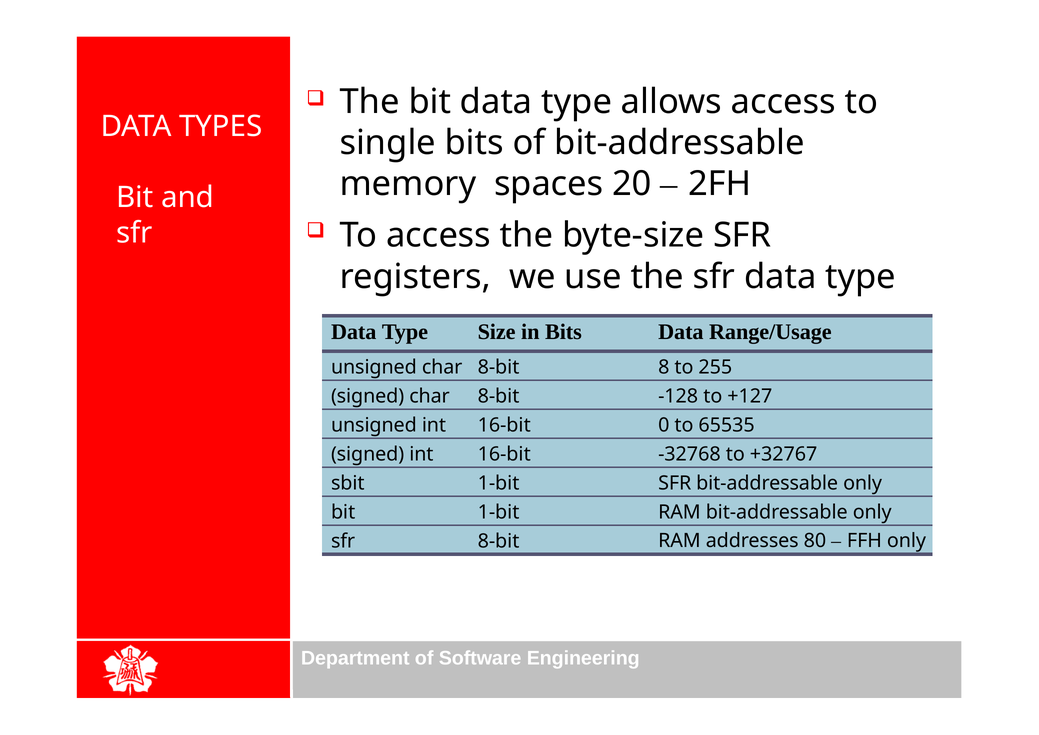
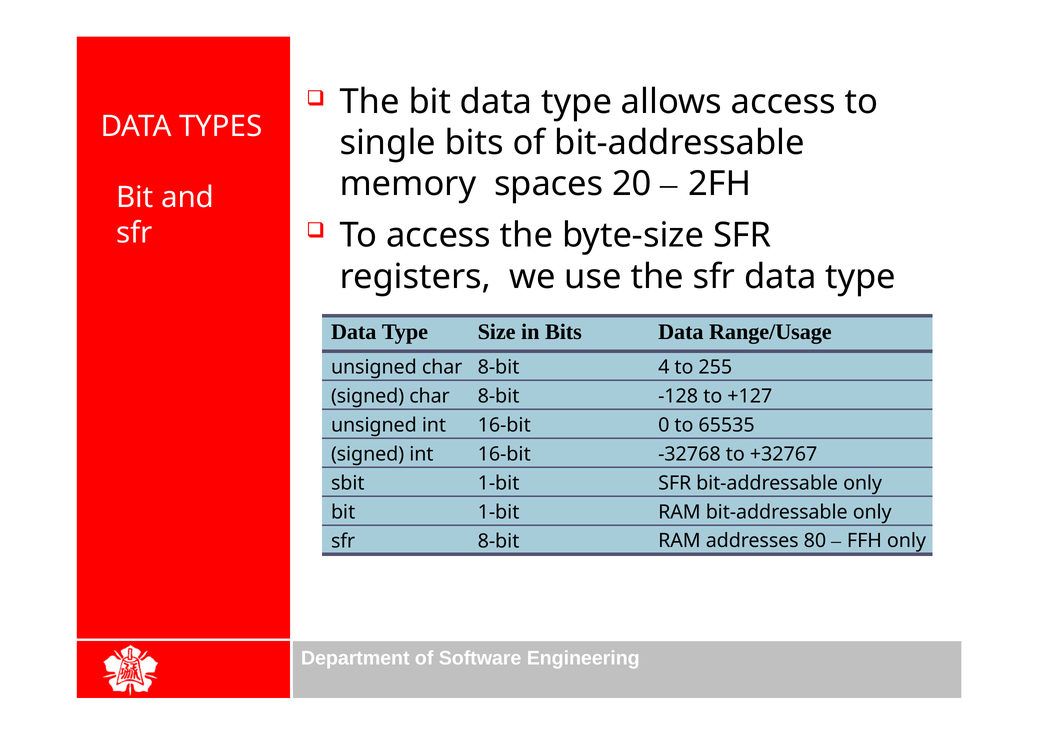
8: 8 -> 4
